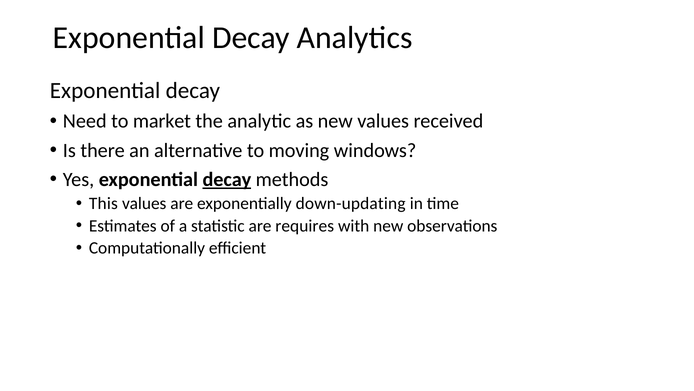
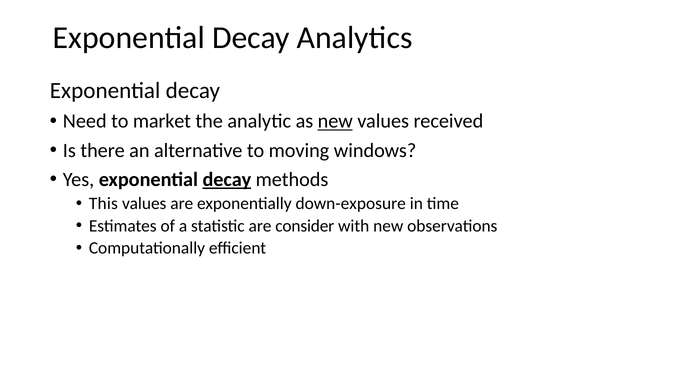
new at (335, 121) underline: none -> present
down-updating: down-updating -> down-exposure
requires: requires -> consider
